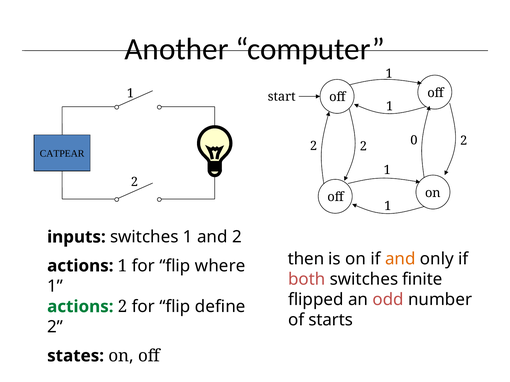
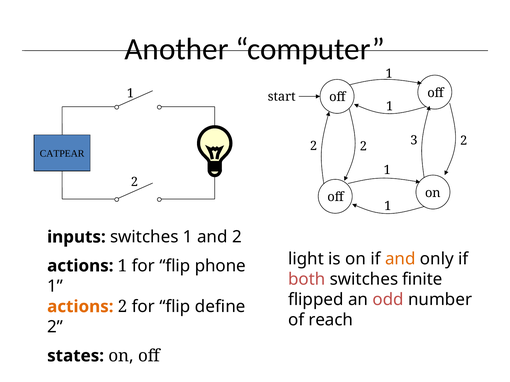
0: 0 -> 3
then: then -> light
where: where -> phone
actions at (80, 307) colour: green -> orange
starts: starts -> reach
